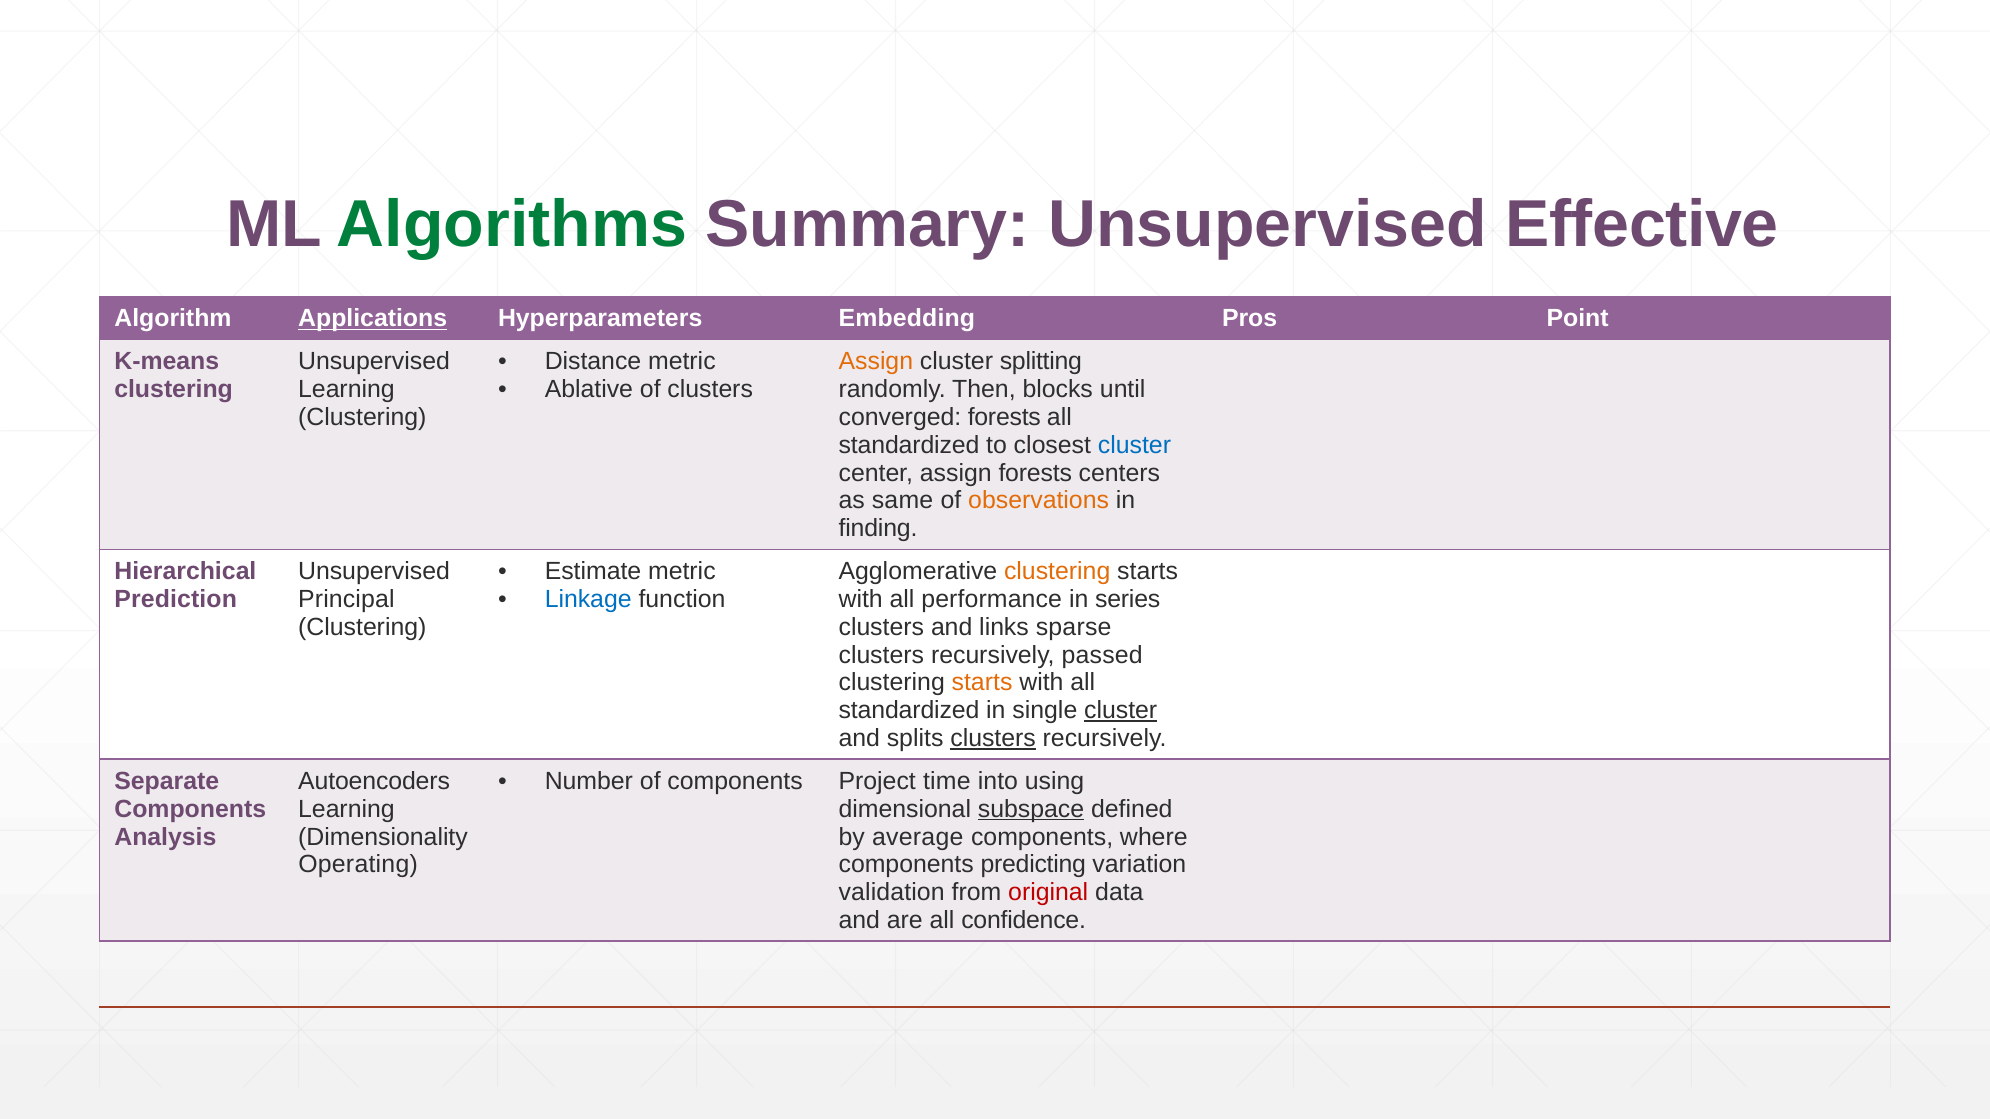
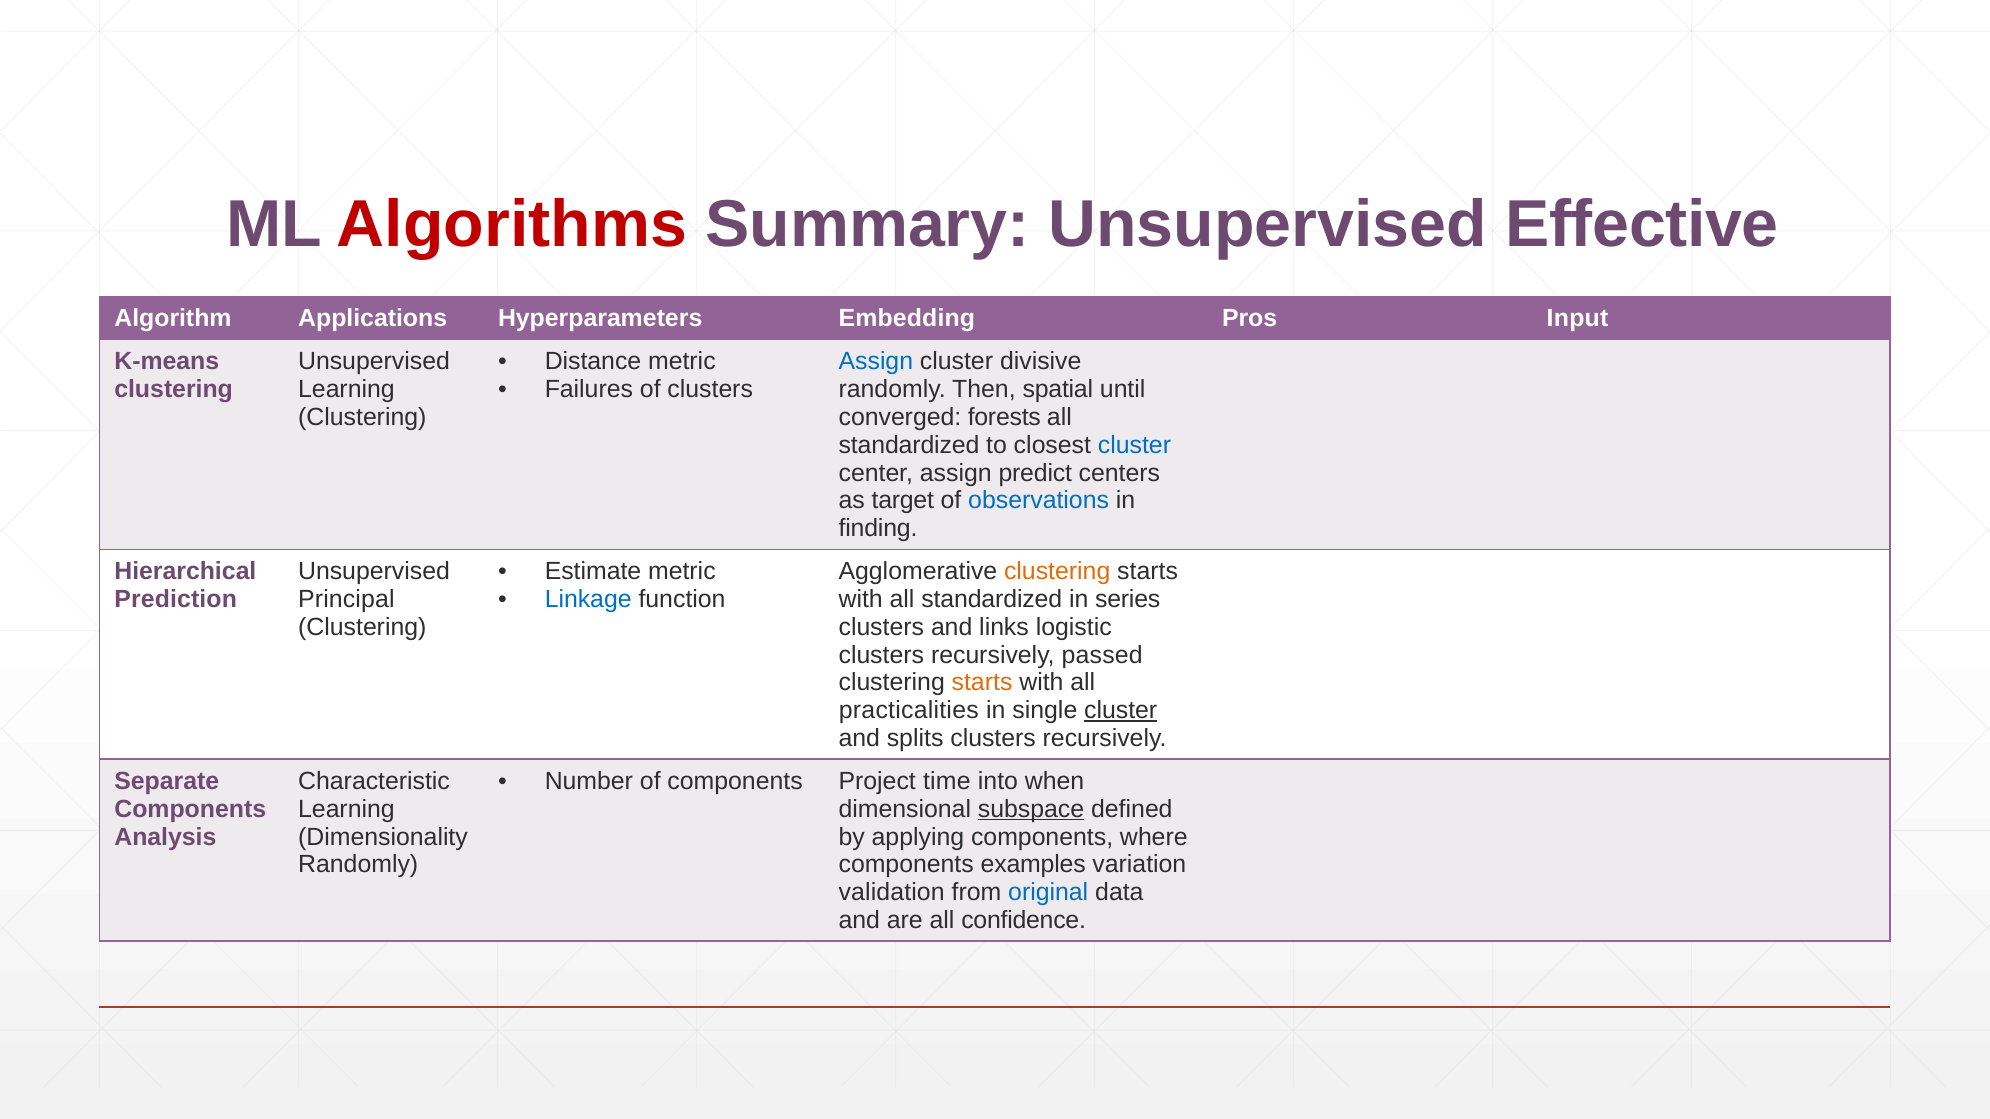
Algorithms colour: green -> red
Applications underline: present -> none
Point: Point -> Input
Assign at (876, 362) colour: orange -> blue
splitting: splitting -> divisive
Ablative: Ablative -> Failures
blocks: blocks -> spatial
assign forests: forests -> predict
same: same -> target
observations colour: orange -> blue
with all performance: performance -> standardized
sparse: sparse -> logistic
standardized at (909, 711): standardized -> practicalities
clusters at (993, 739) underline: present -> none
using: using -> when
Autoencoders: Autoencoders -> Characteristic
average: average -> applying
Operating at (358, 865): Operating -> Randomly
predicting: predicting -> examples
original colour: red -> blue
